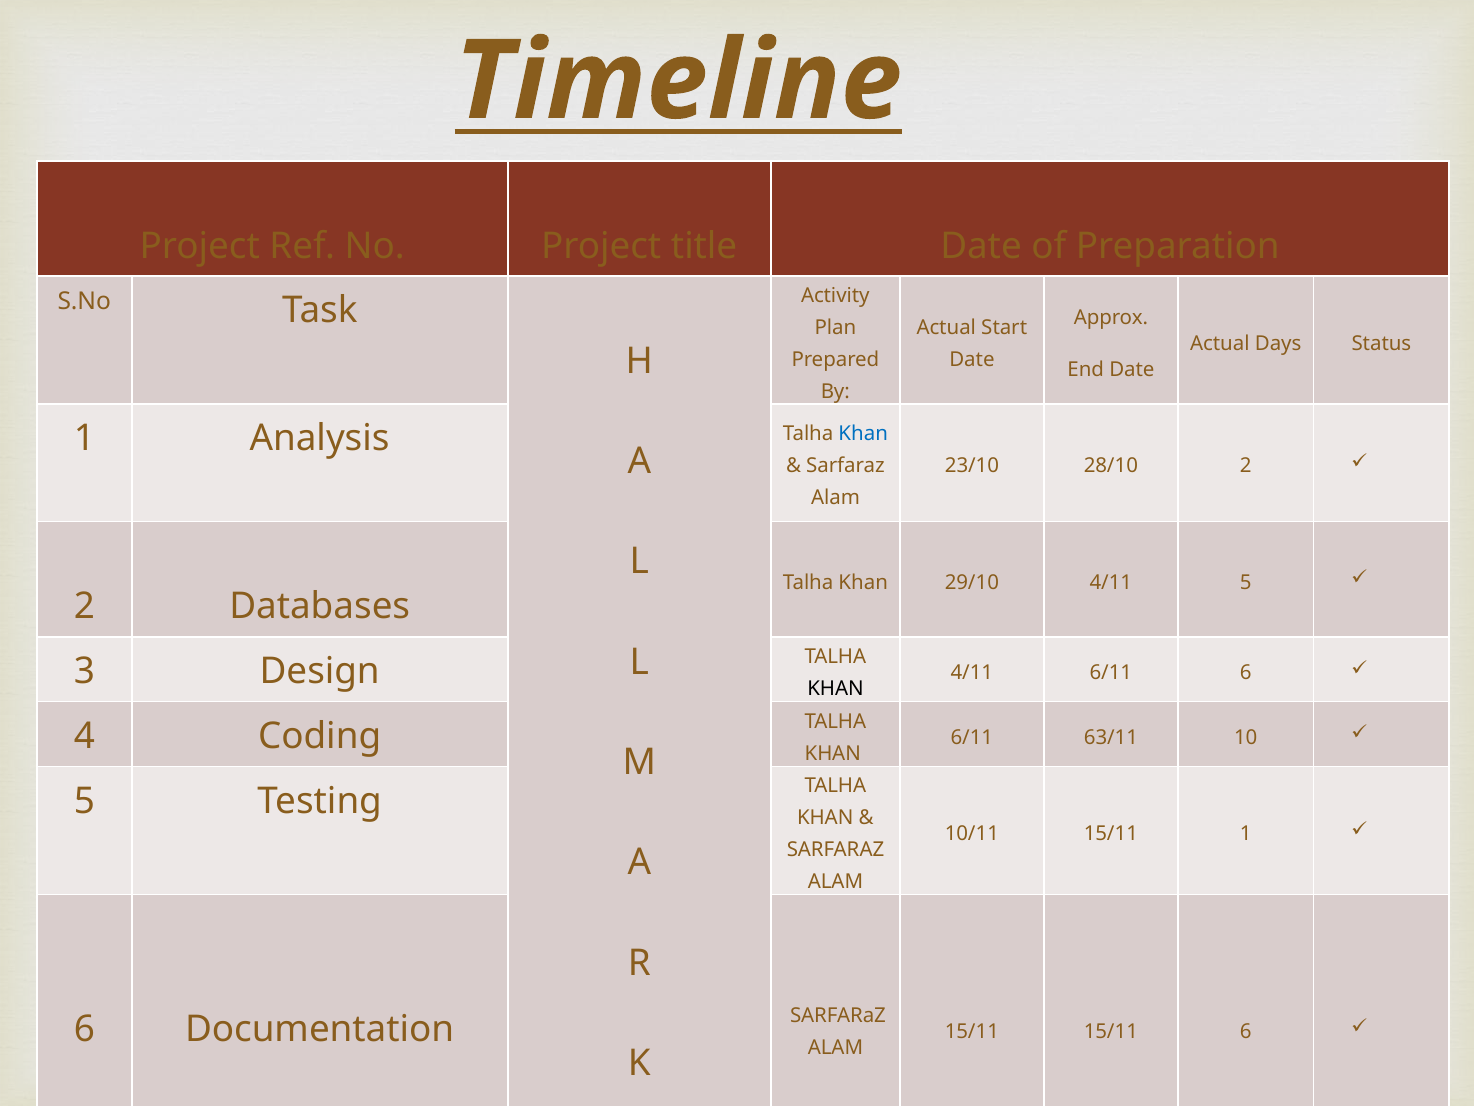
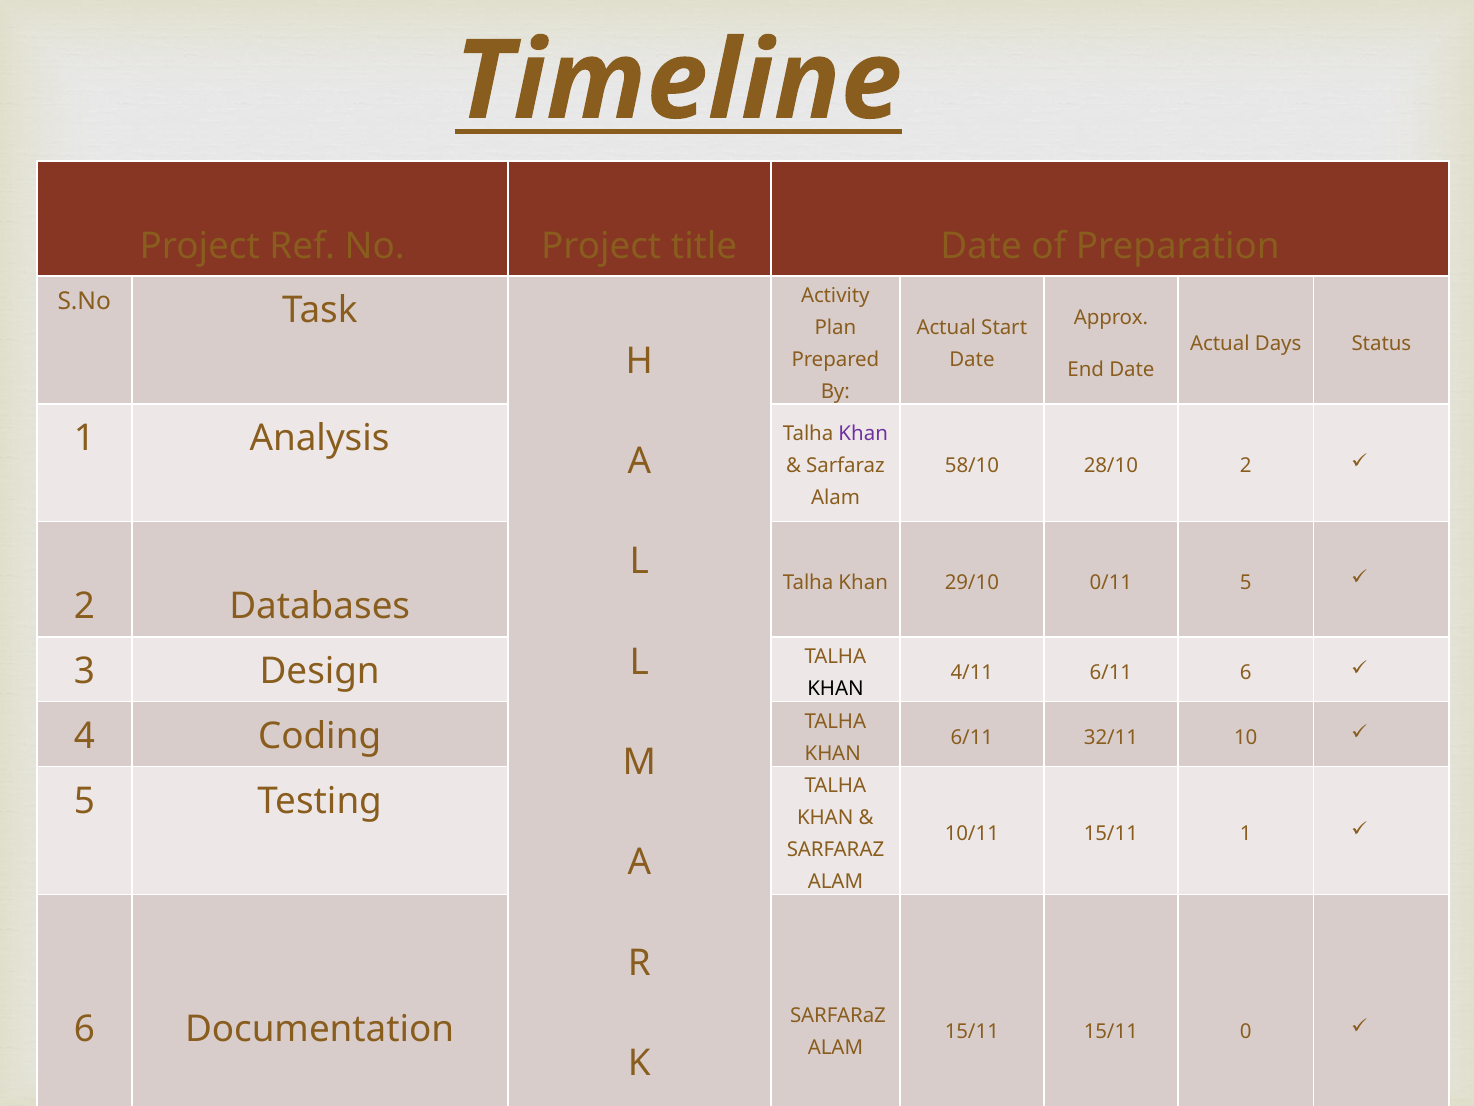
Khan at (863, 434) colour: blue -> purple
23/10: 23/10 -> 58/10
29/10 4/11: 4/11 -> 0/11
63/11: 63/11 -> 32/11
15/11 6: 6 -> 0
